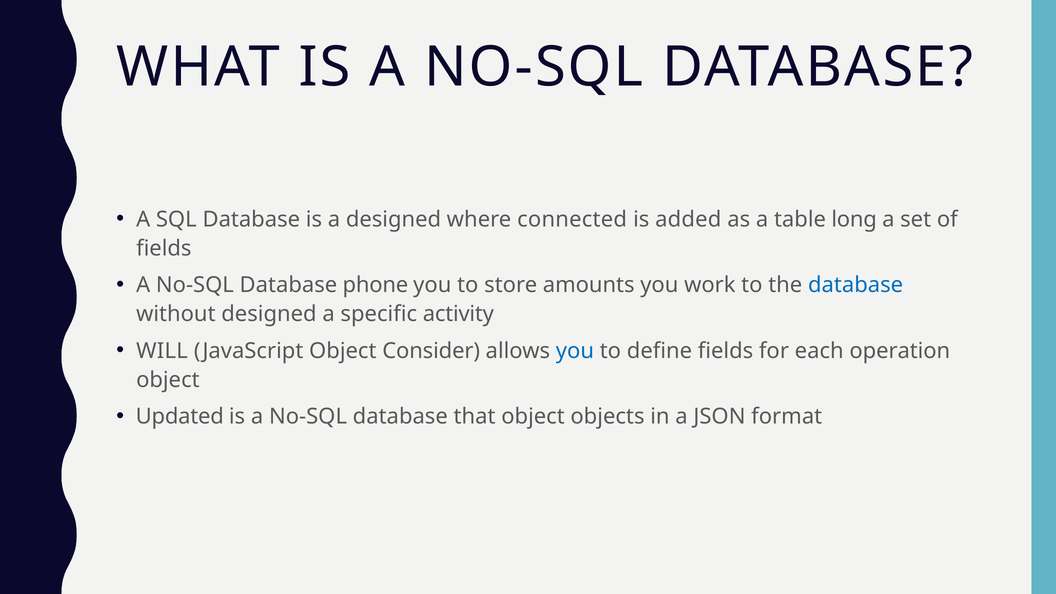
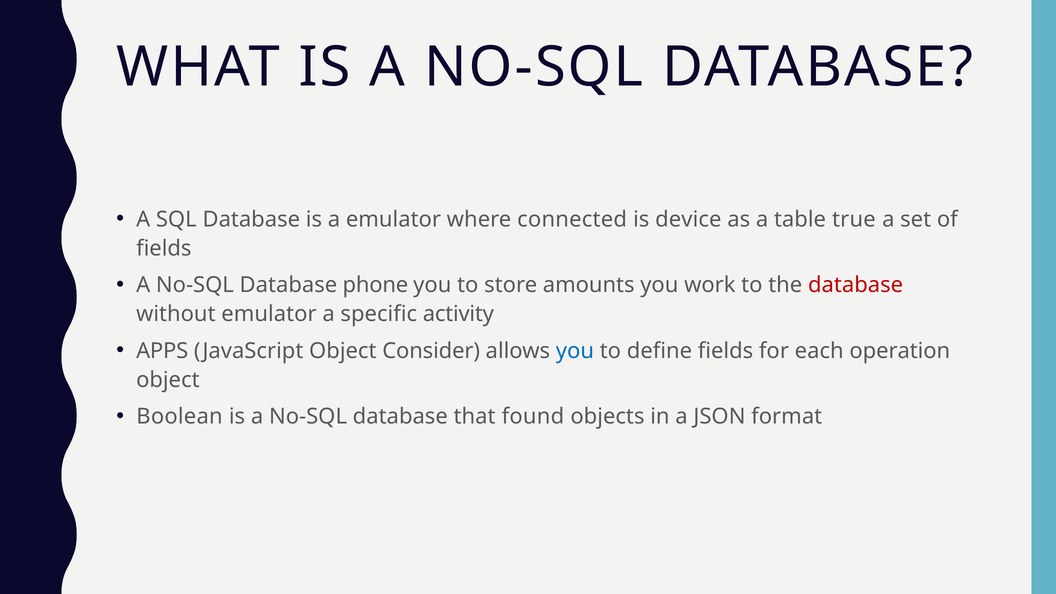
a designed: designed -> emulator
added: added -> device
long: long -> true
database at (856, 285) colour: blue -> red
without designed: designed -> emulator
WILL: WILL -> APPS
Updated: Updated -> Boolean
that object: object -> found
